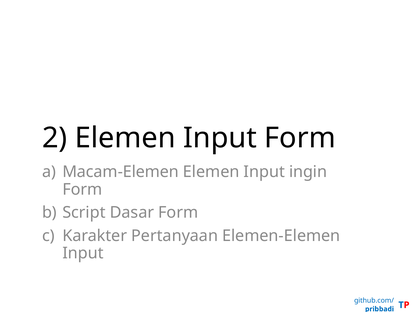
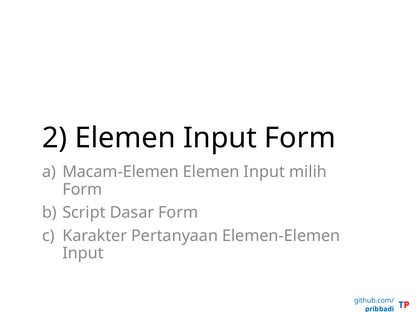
ingin: ingin -> milih
